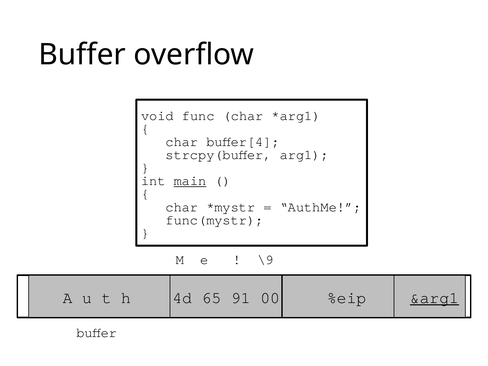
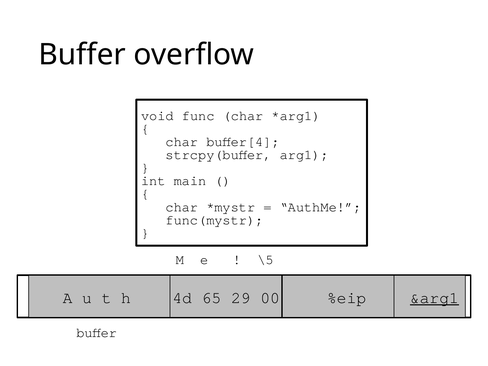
main underline: present -> none
\9: \9 -> \5
91: 91 -> 29
